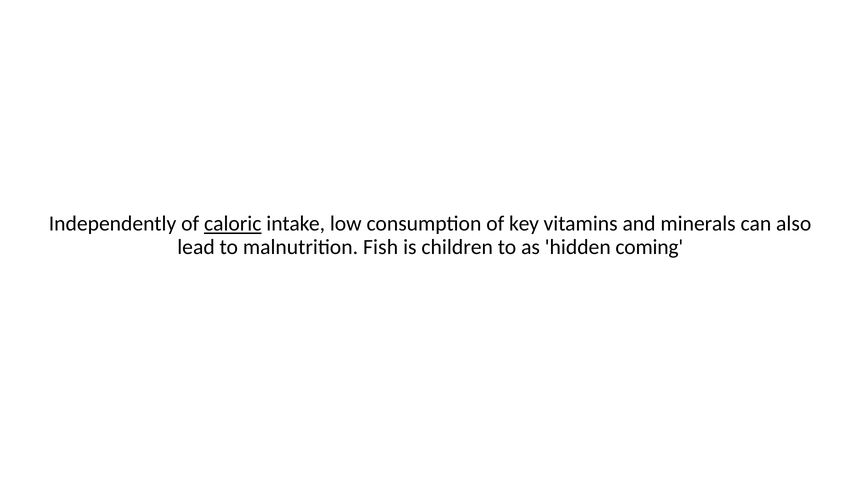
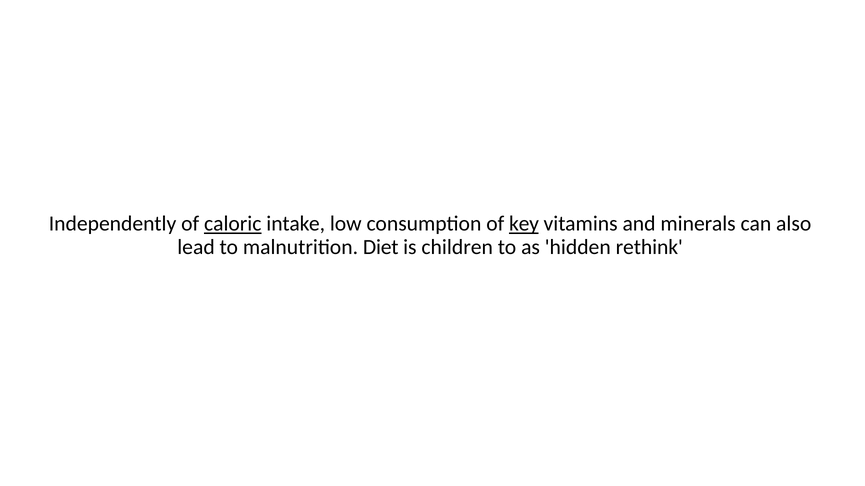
key underline: none -> present
Fish: Fish -> Diet
coming: coming -> rethink
